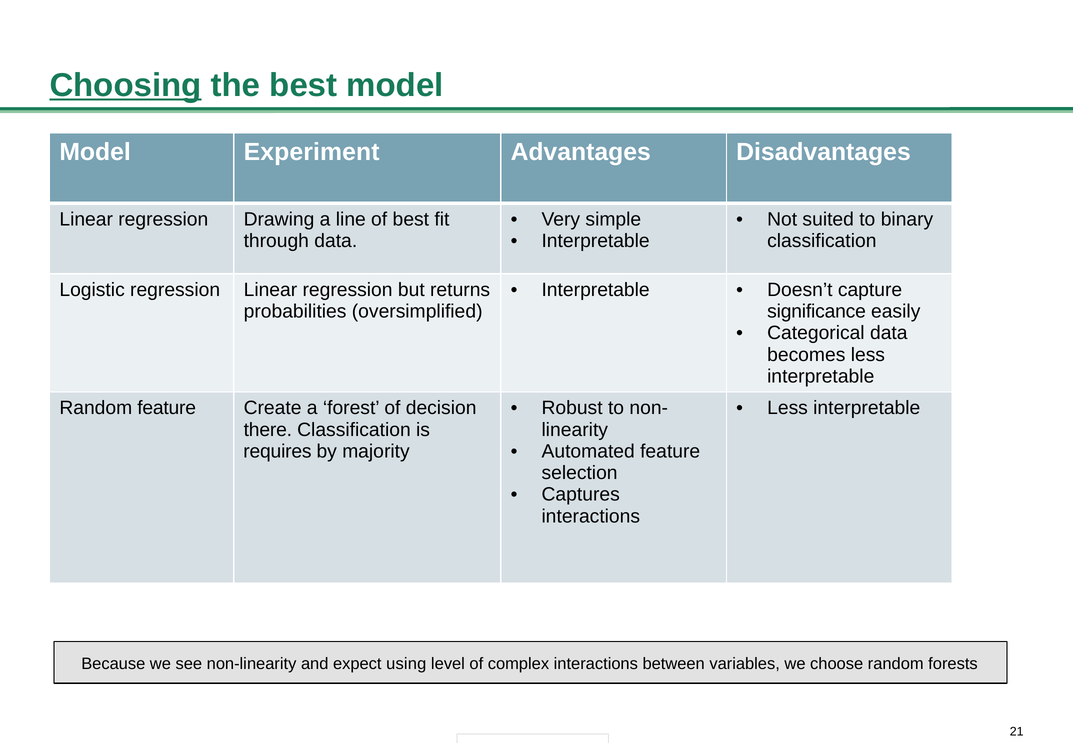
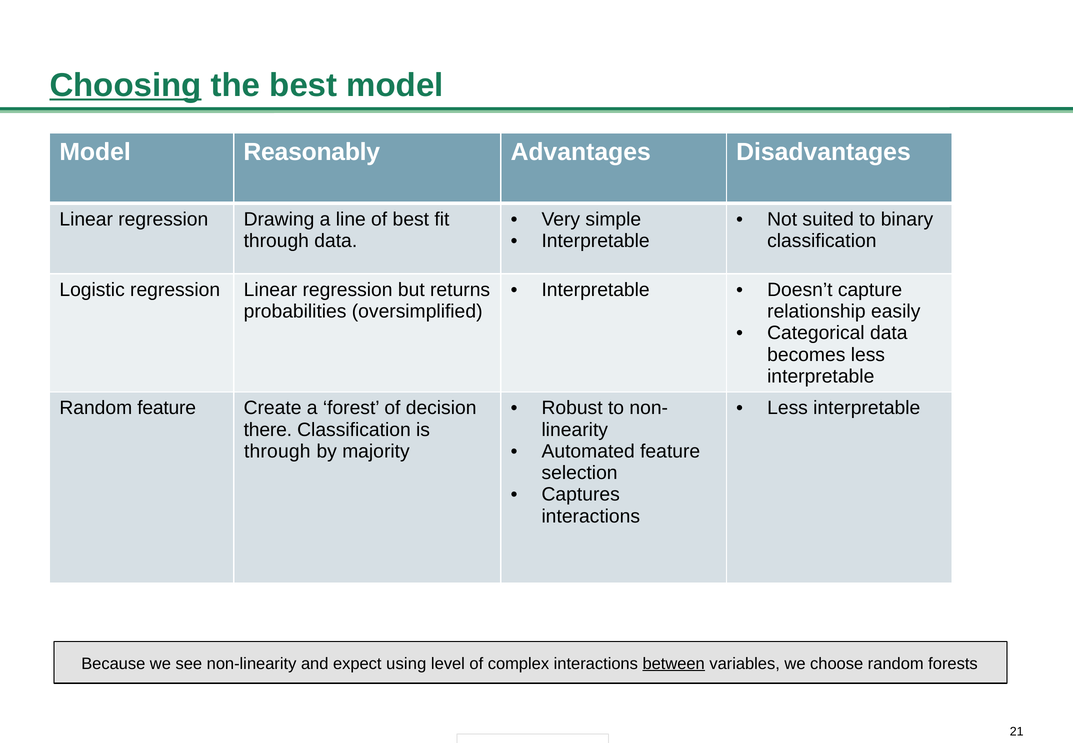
Experiment: Experiment -> Reasonably
significance: significance -> relationship
requires at (277, 451): requires -> through
between underline: none -> present
